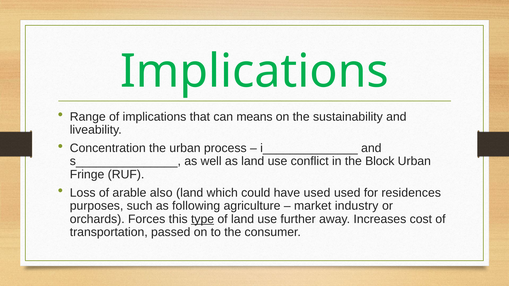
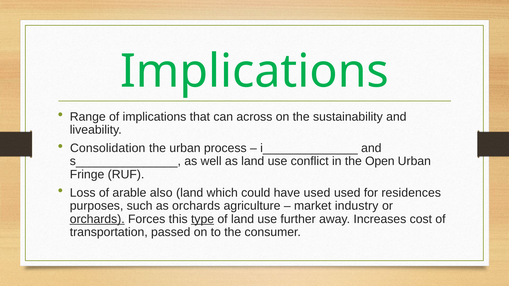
means: means -> across
Concentration: Concentration -> Consolidation
Block: Block -> Open
as following: following -> orchards
orchards at (97, 219) underline: none -> present
